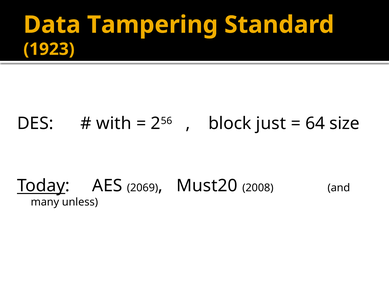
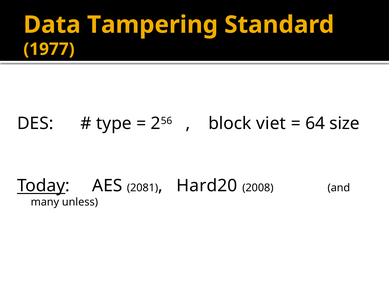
1923: 1923 -> 1977
with: with -> type
just: just -> viet
2069: 2069 -> 2081
Must20: Must20 -> Hard20
